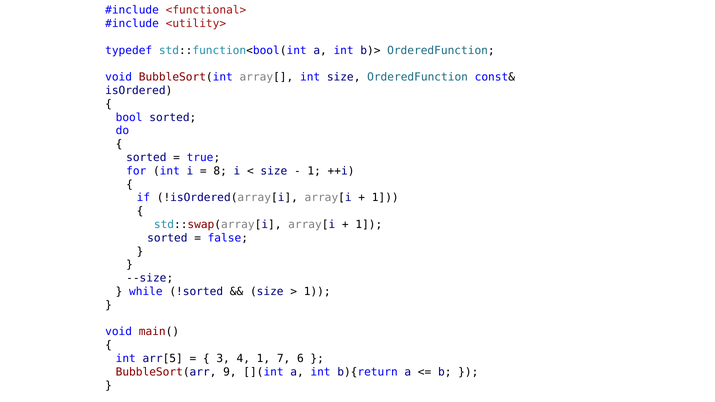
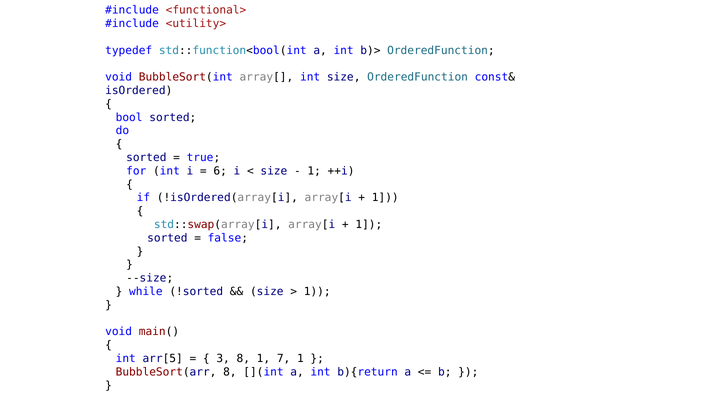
8: 8 -> 6
3 4: 4 -> 8
7 6: 6 -> 1
BubbleSort(arr 9: 9 -> 8
